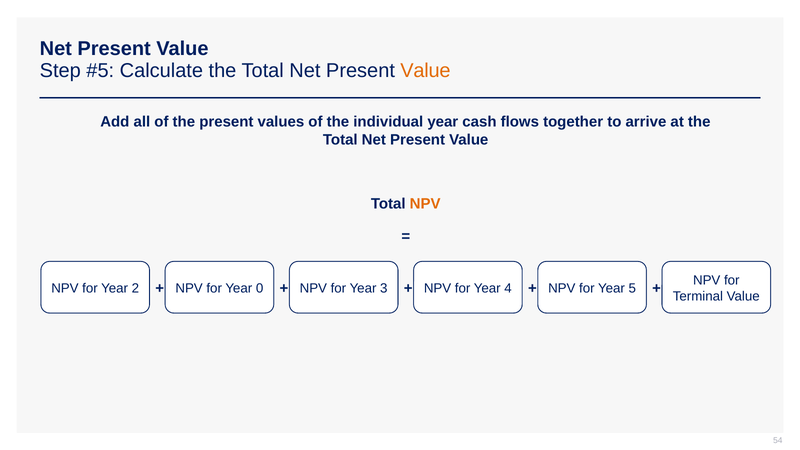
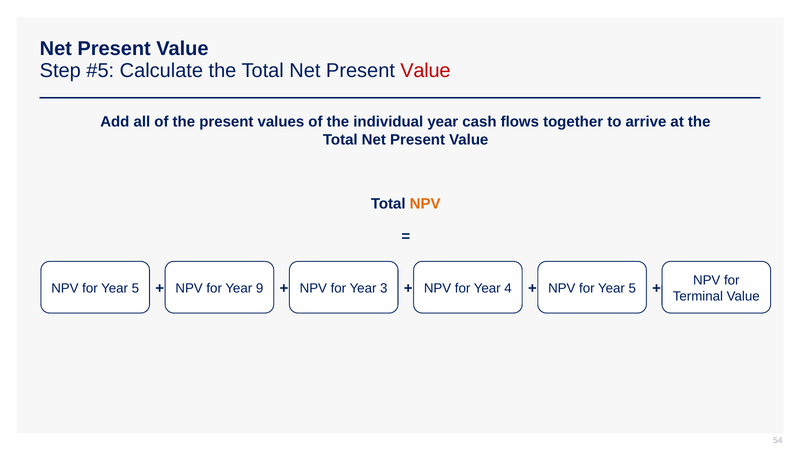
Value at (425, 70) colour: orange -> red
2 at (135, 288): 2 -> 5
0: 0 -> 9
